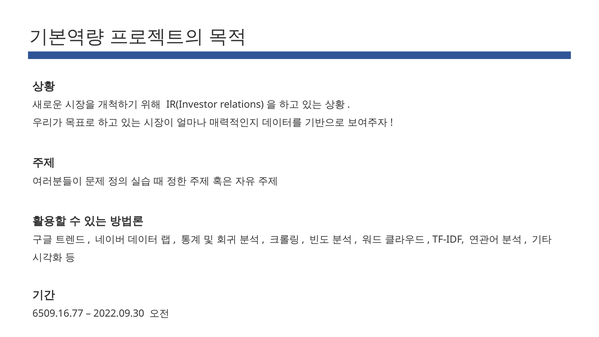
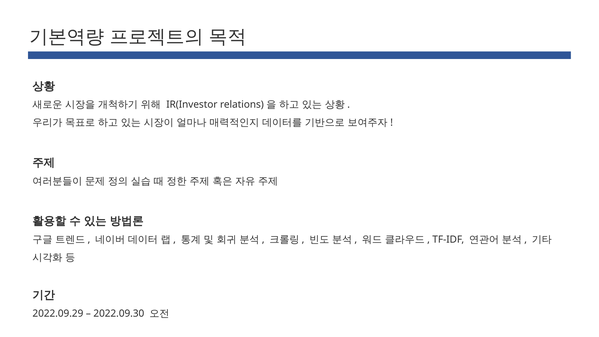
6509.16.77: 6509.16.77 -> 2022.09.29
